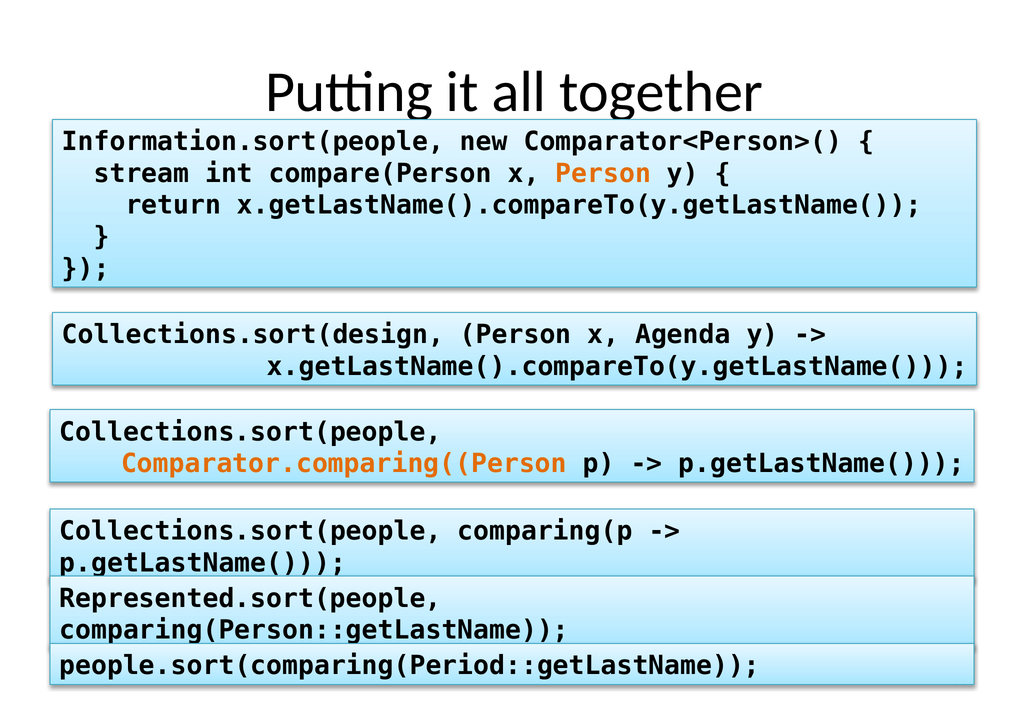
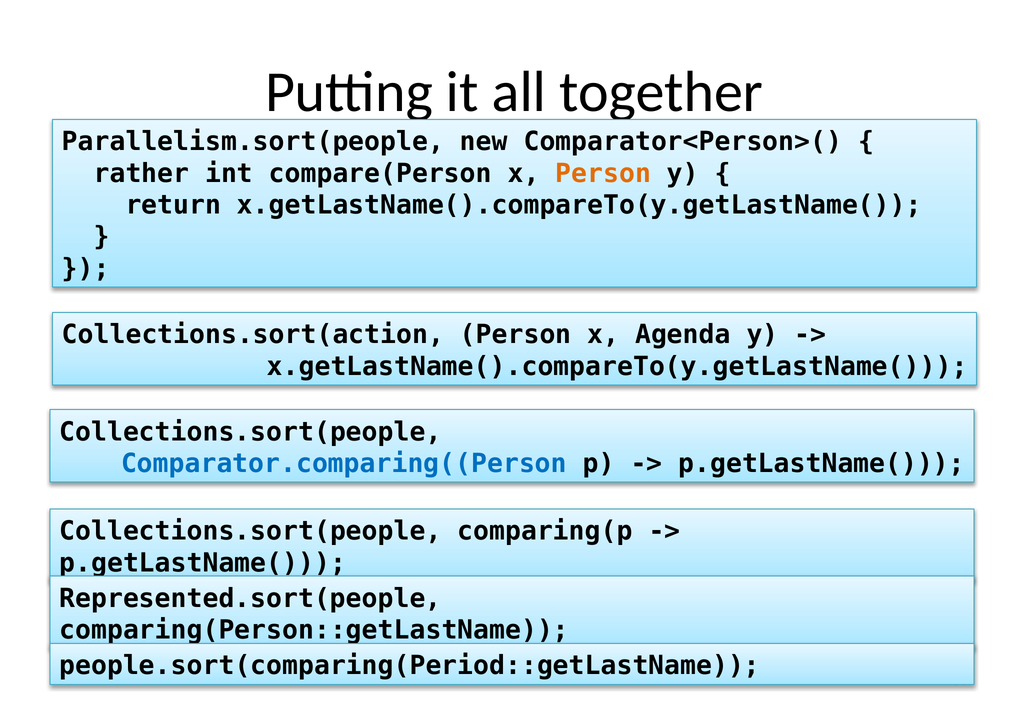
Information.sort(people: Information.sort(people -> Parallelism.sort(people
stream: stream -> rather
Collections.sort(design: Collections.sort(design -> Collections.sort(action
Comparator.comparing((Person colour: orange -> blue
